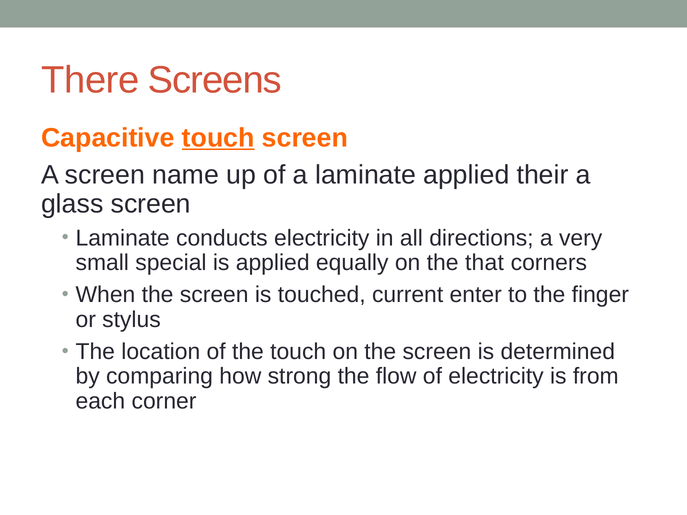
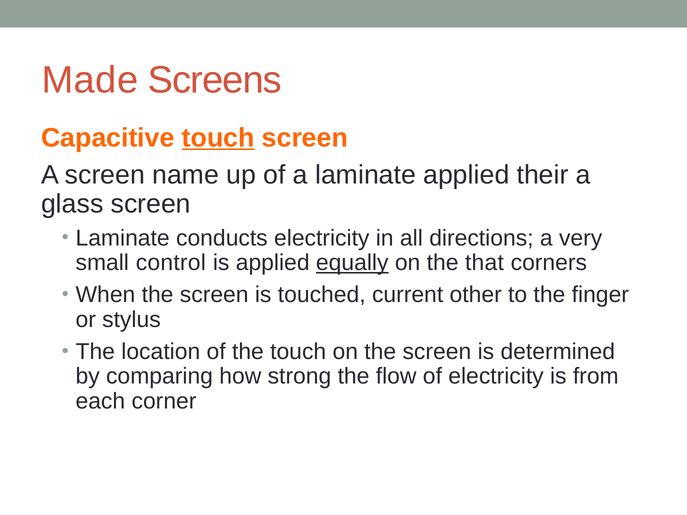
There: There -> Made
special: special -> control
equally underline: none -> present
enter: enter -> other
